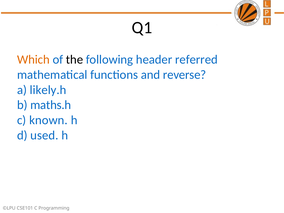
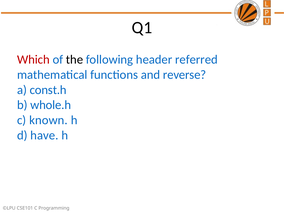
Which colour: orange -> red
likely.h: likely.h -> const.h
maths.h: maths.h -> whole.h
used: used -> have
